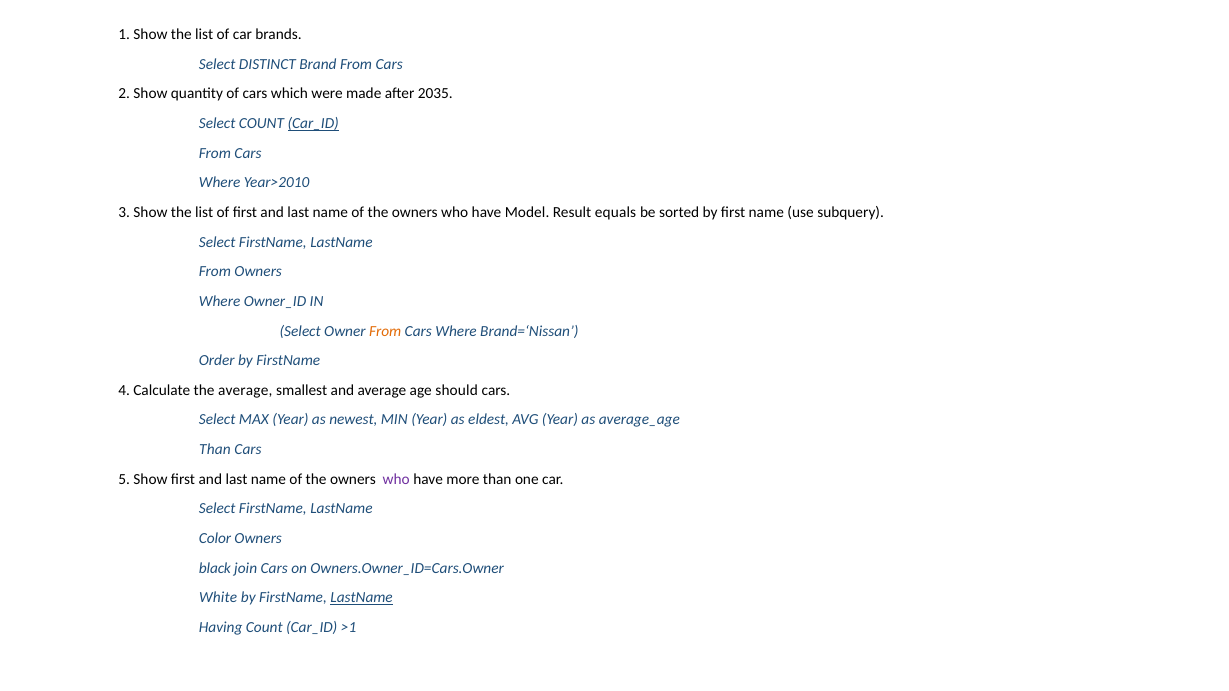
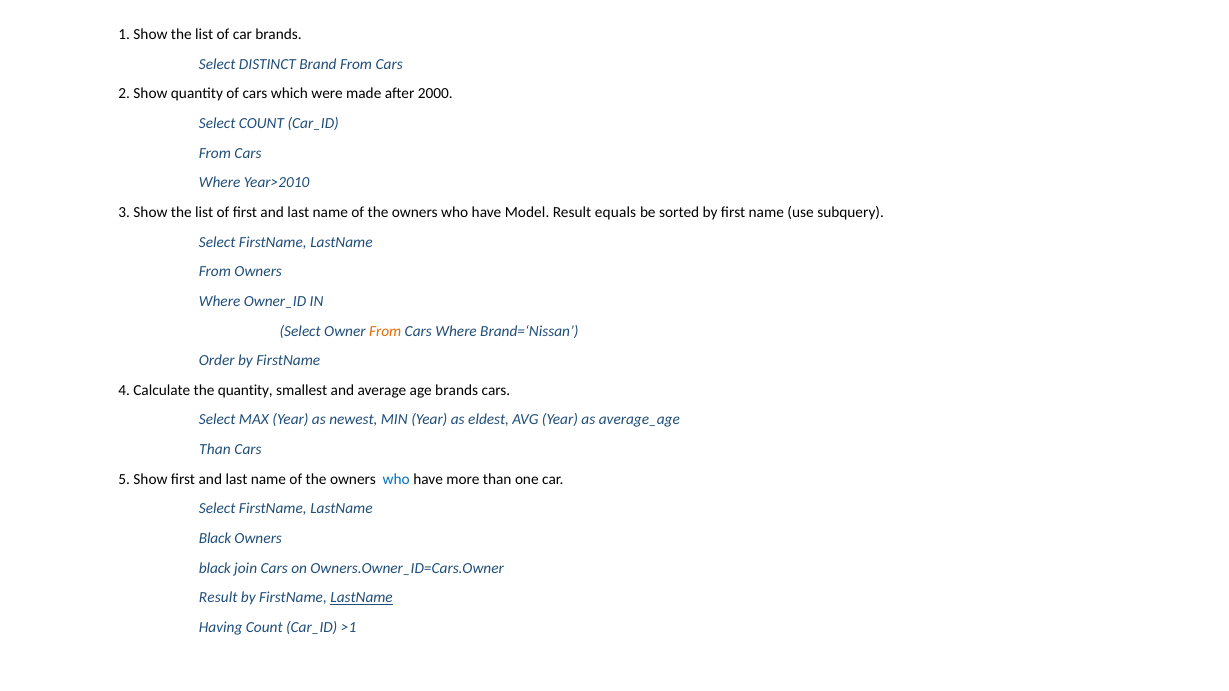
2035: 2035 -> 2000
Car_ID at (313, 124) underline: present -> none
the average: average -> quantity
age should: should -> brands
who at (396, 479) colour: purple -> blue
Color at (215, 539): Color -> Black
White at (218, 598): White -> Result
